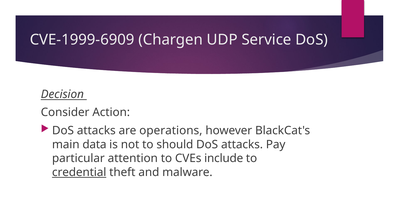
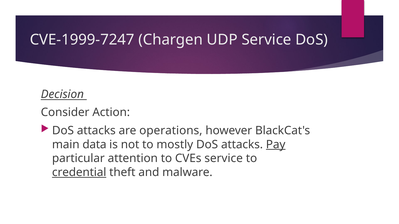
CVE-1999-6909: CVE-1999-6909 -> CVE-1999-7247
should: should -> mostly
Pay underline: none -> present
CVEs include: include -> service
